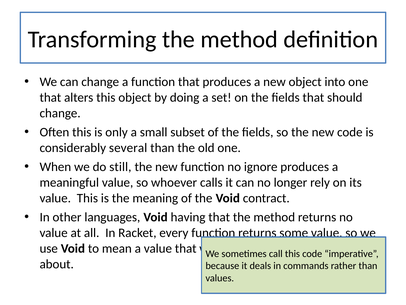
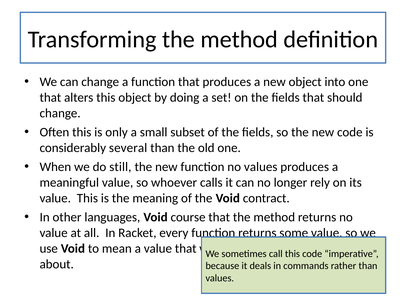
no ignore: ignore -> values
having: having -> course
